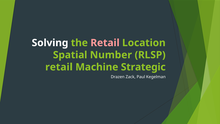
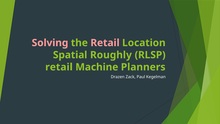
Solving colour: white -> pink
Number: Number -> Roughly
Strategic: Strategic -> Planners
